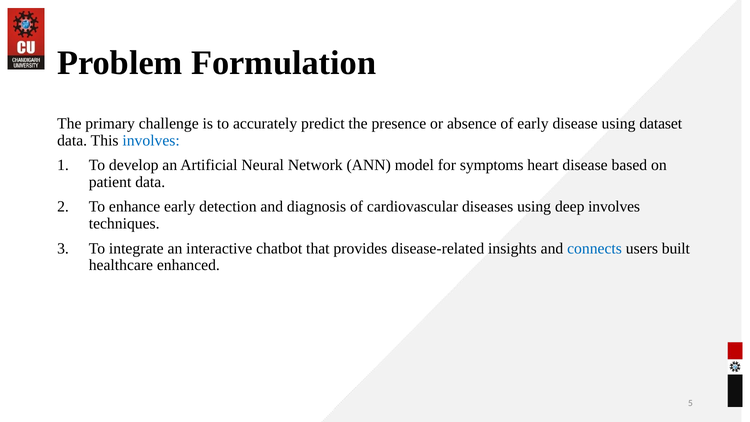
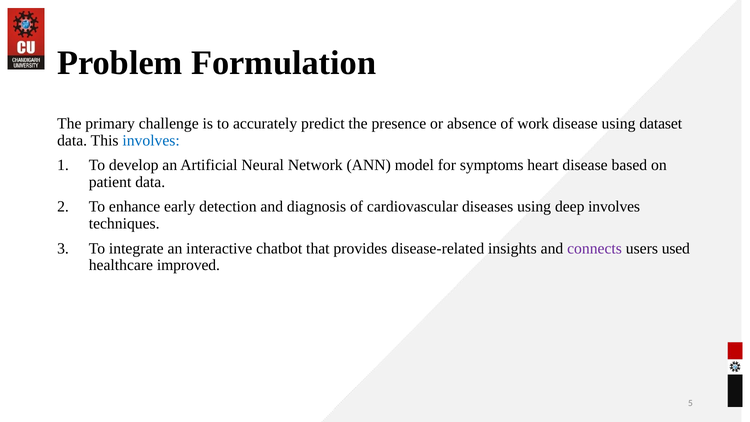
of early: early -> work
connects colour: blue -> purple
built: built -> used
enhanced: enhanced -> improved
